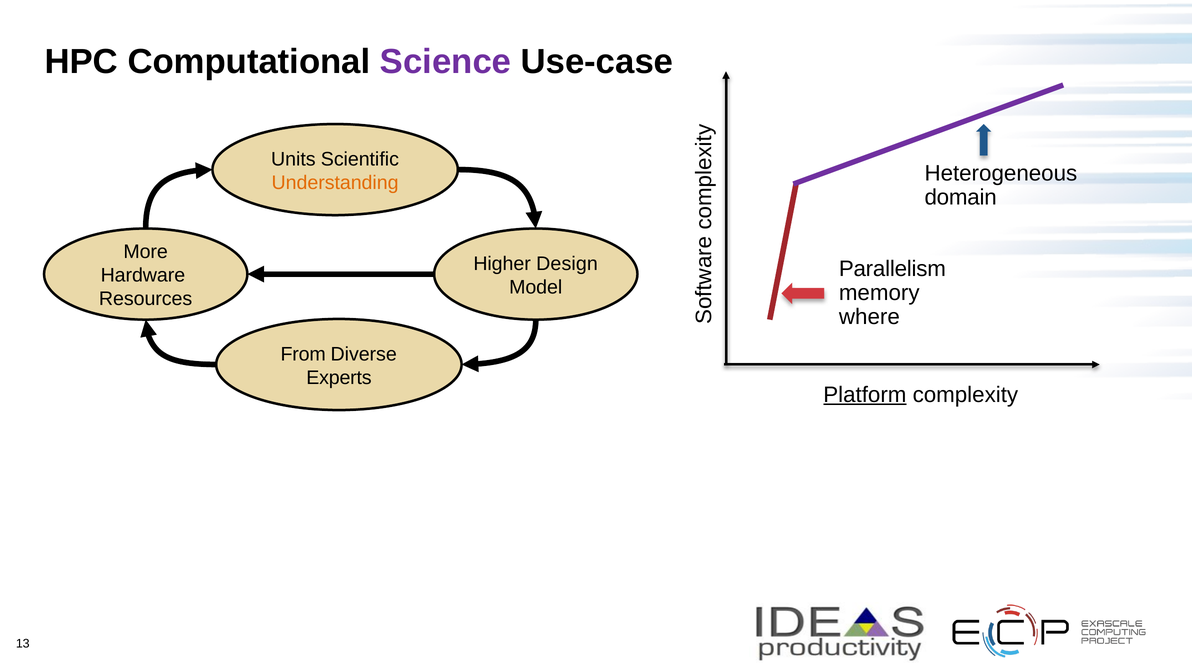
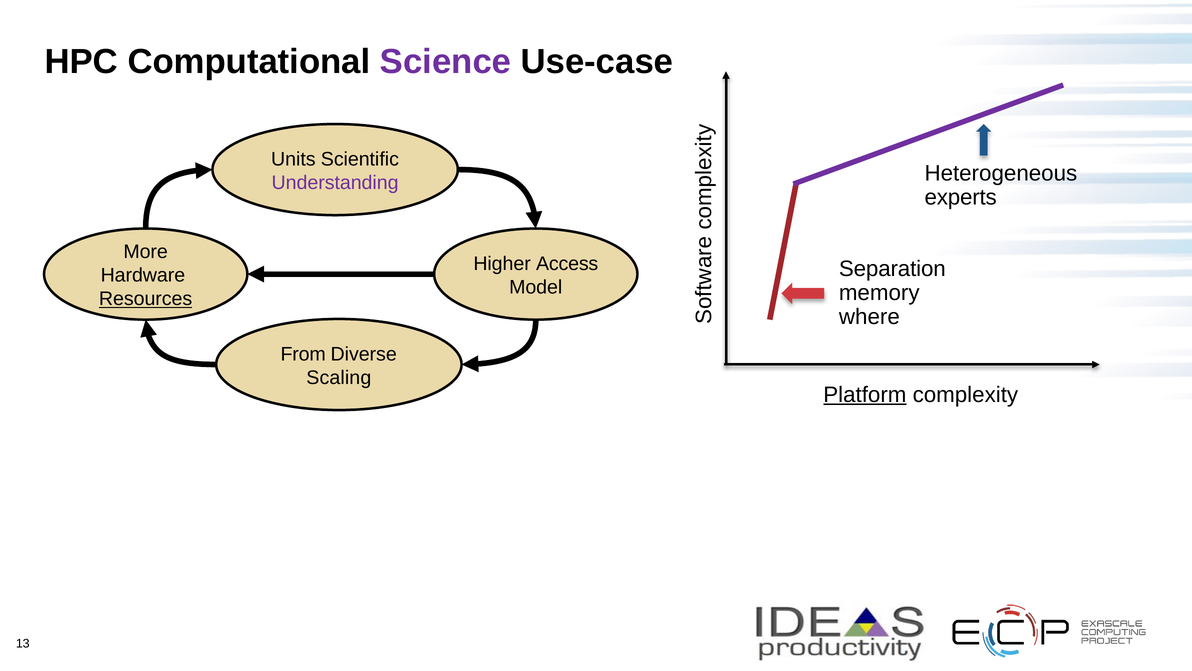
Understanding colour: orange -> purple
domain: domain -> experts
Design: Design -> Access
Parallelism: Parallelism -> Separation
Resources underline: none -> present
Experts: Experts -> Scaling
